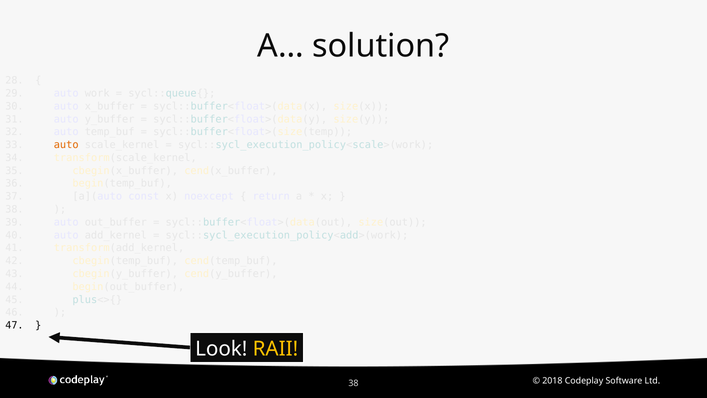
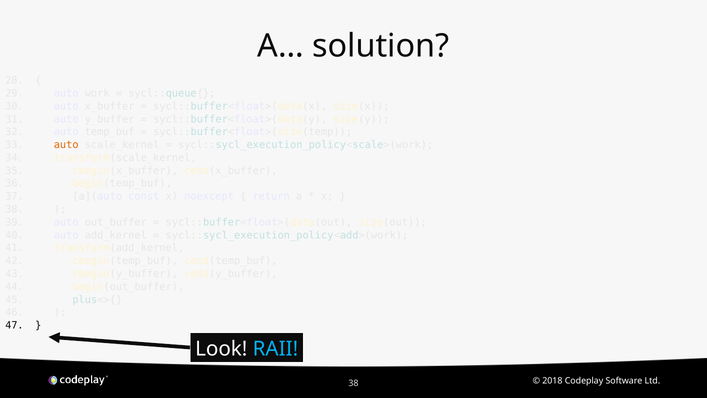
RAII colour: yellow -> light blue
